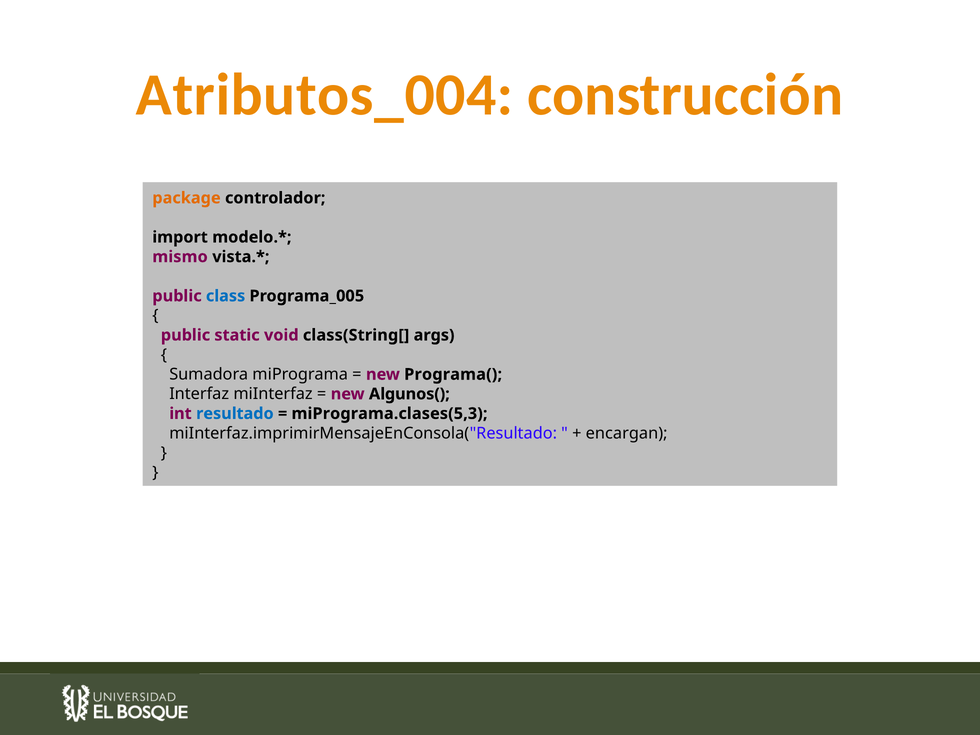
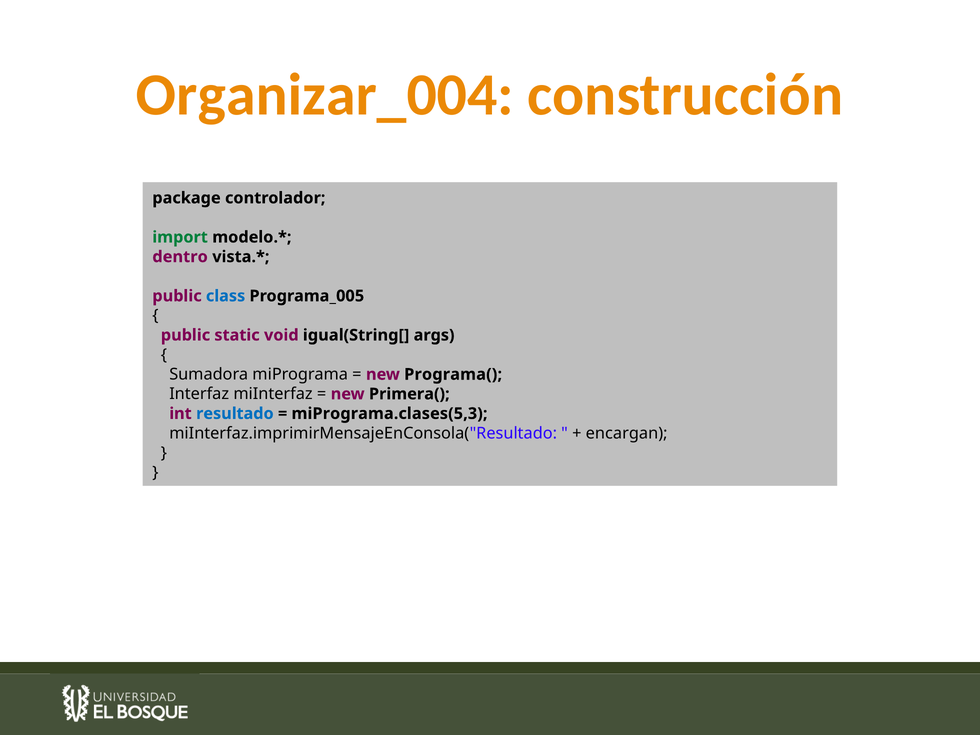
Atributos_004: Atributos_004 -> Organizar_004
package colour: orange -> black
import colour: black -> green
mismo: mismo -> dentro
class(String[: class(String[ -> igual(String[
Algunos(: Algunos( -> Primera(
